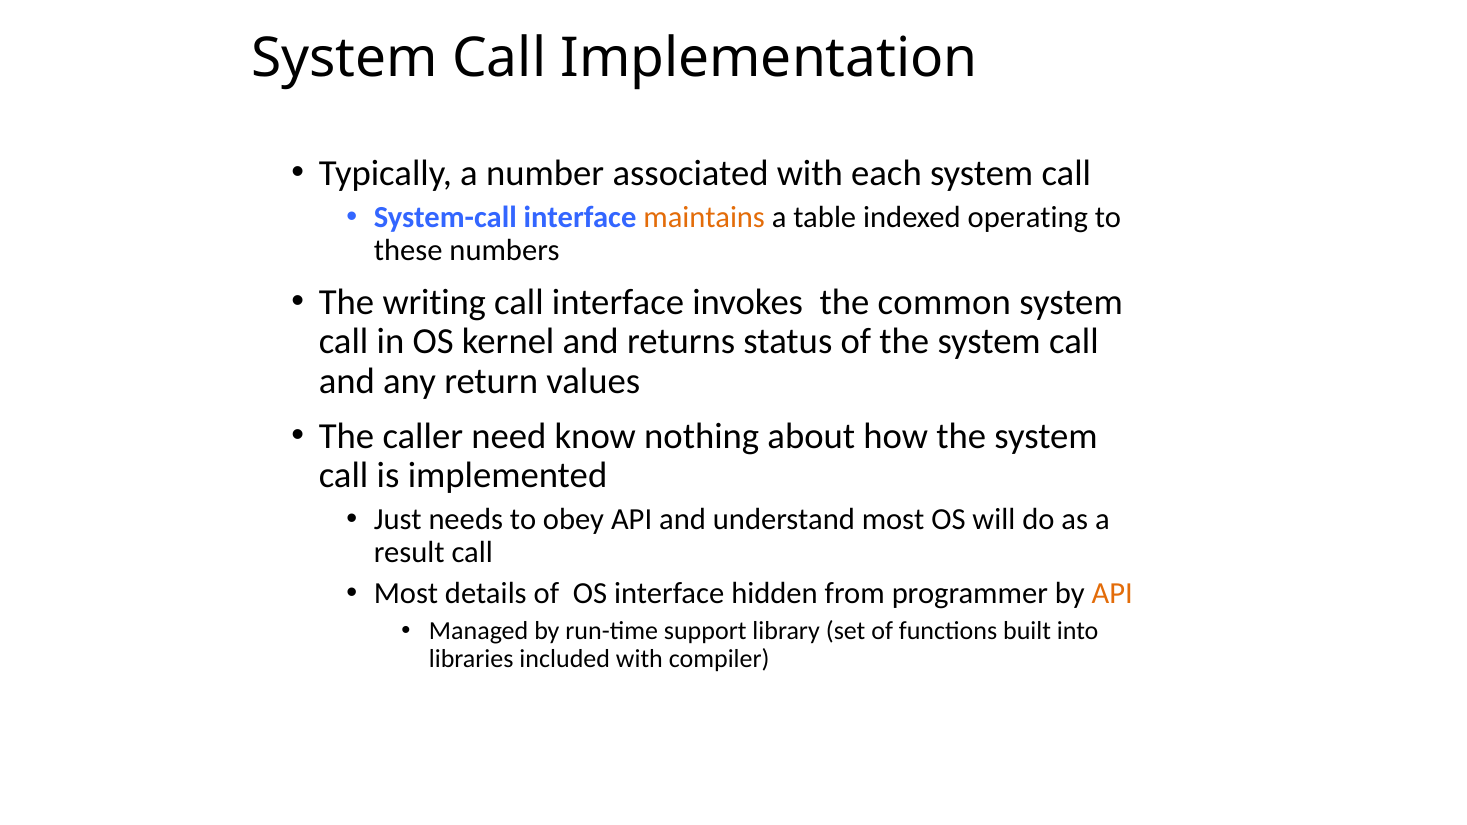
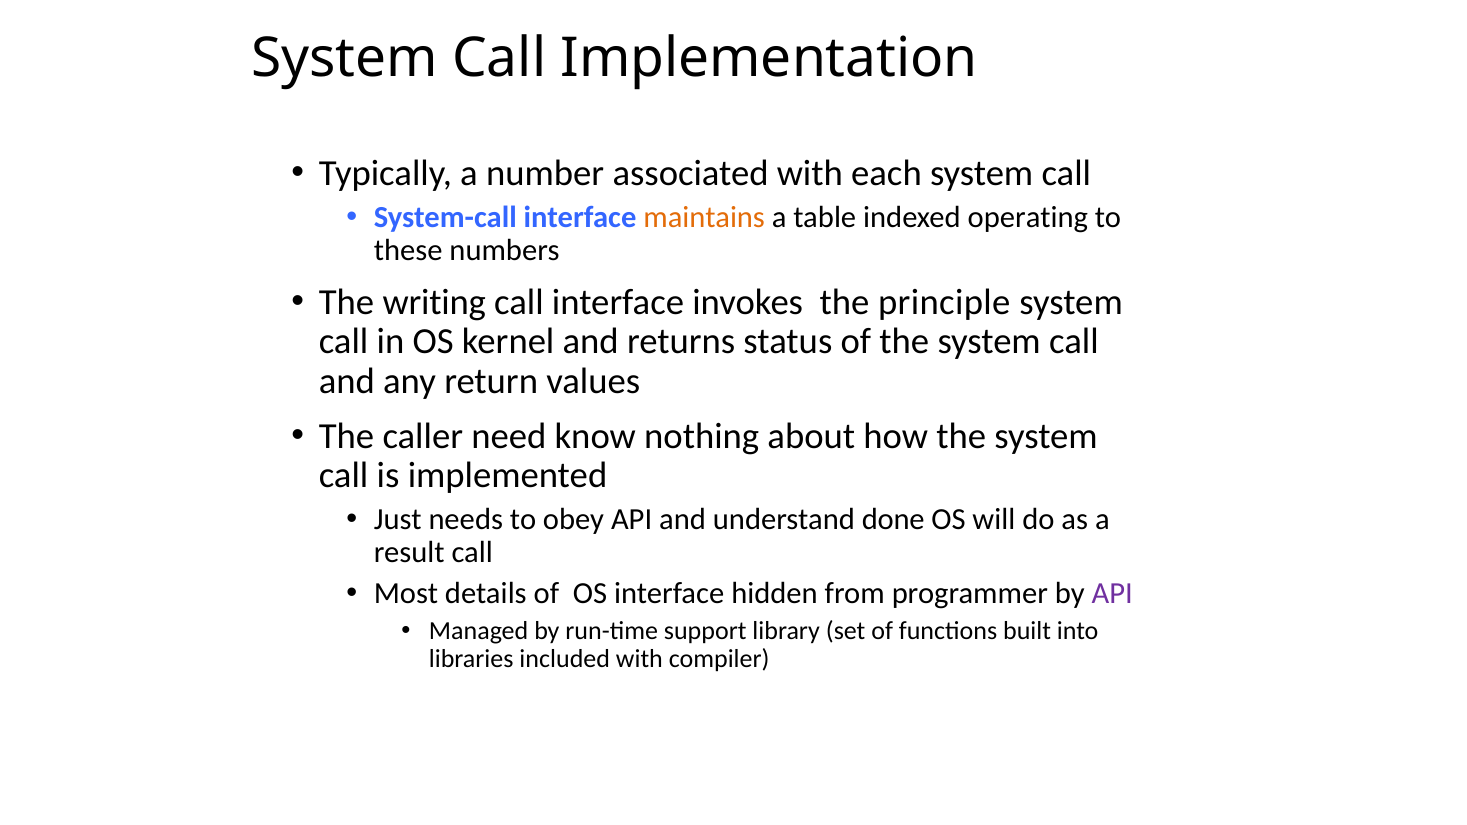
common: common -> principle
understand most: most -> done
API at (1112, 593) colour: orange -> purple
